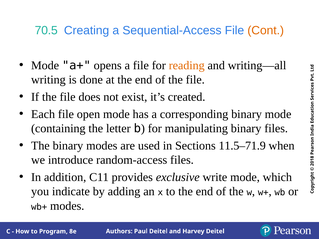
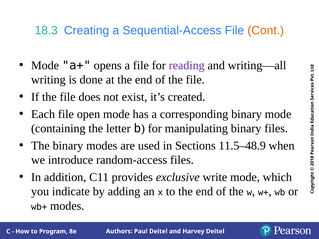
70.5: 70.5 -> 18.3
reading colour: orange -> purple
11.5–71.9: 11.5–71.9 -> 11.5–48.9
